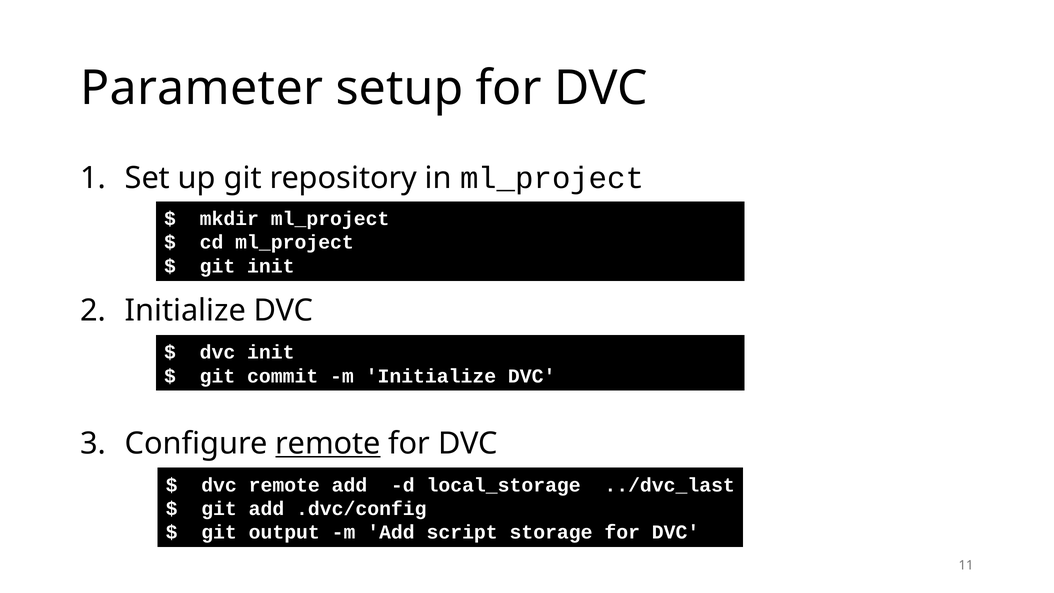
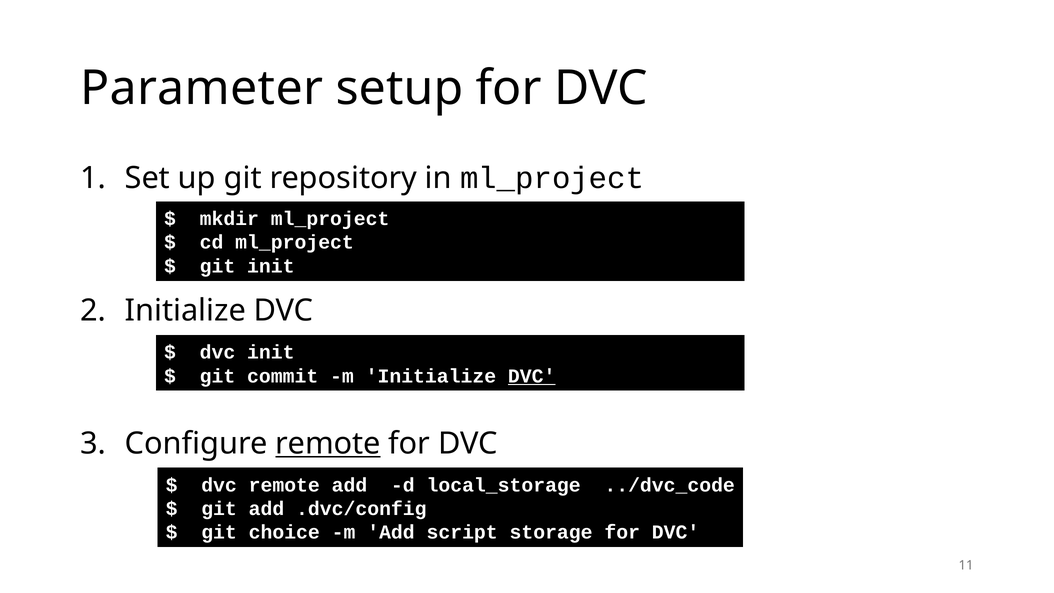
DVC at (532, 376) underline: none -> present
../dvc_last: ../dvc_last -> ../dvc_code
output: output -> choice
